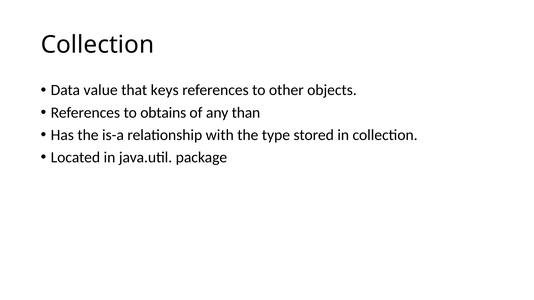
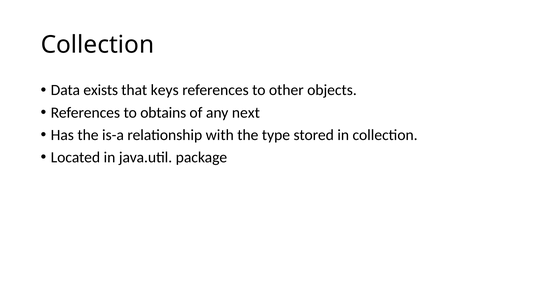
value: value -> exists
than: than -> next
